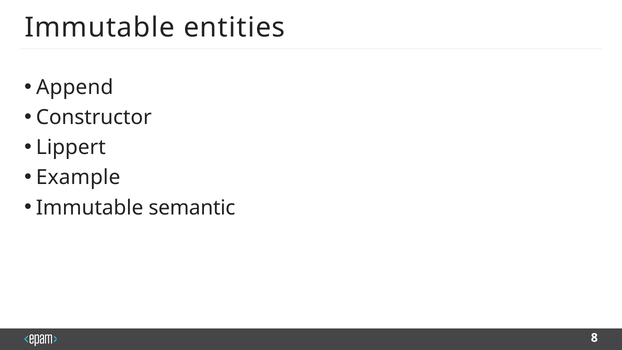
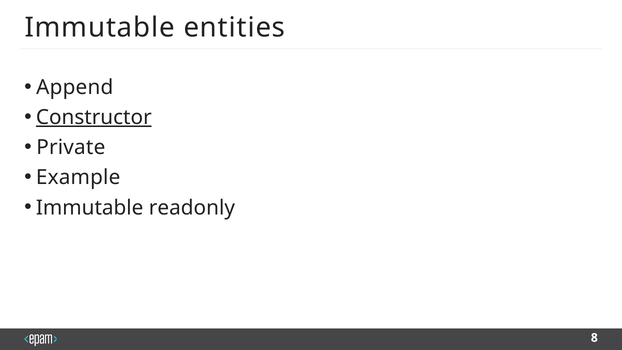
Constructor underline: none -> present
Lippert: Lippert -> Private
semantic: semantic -> readonly
